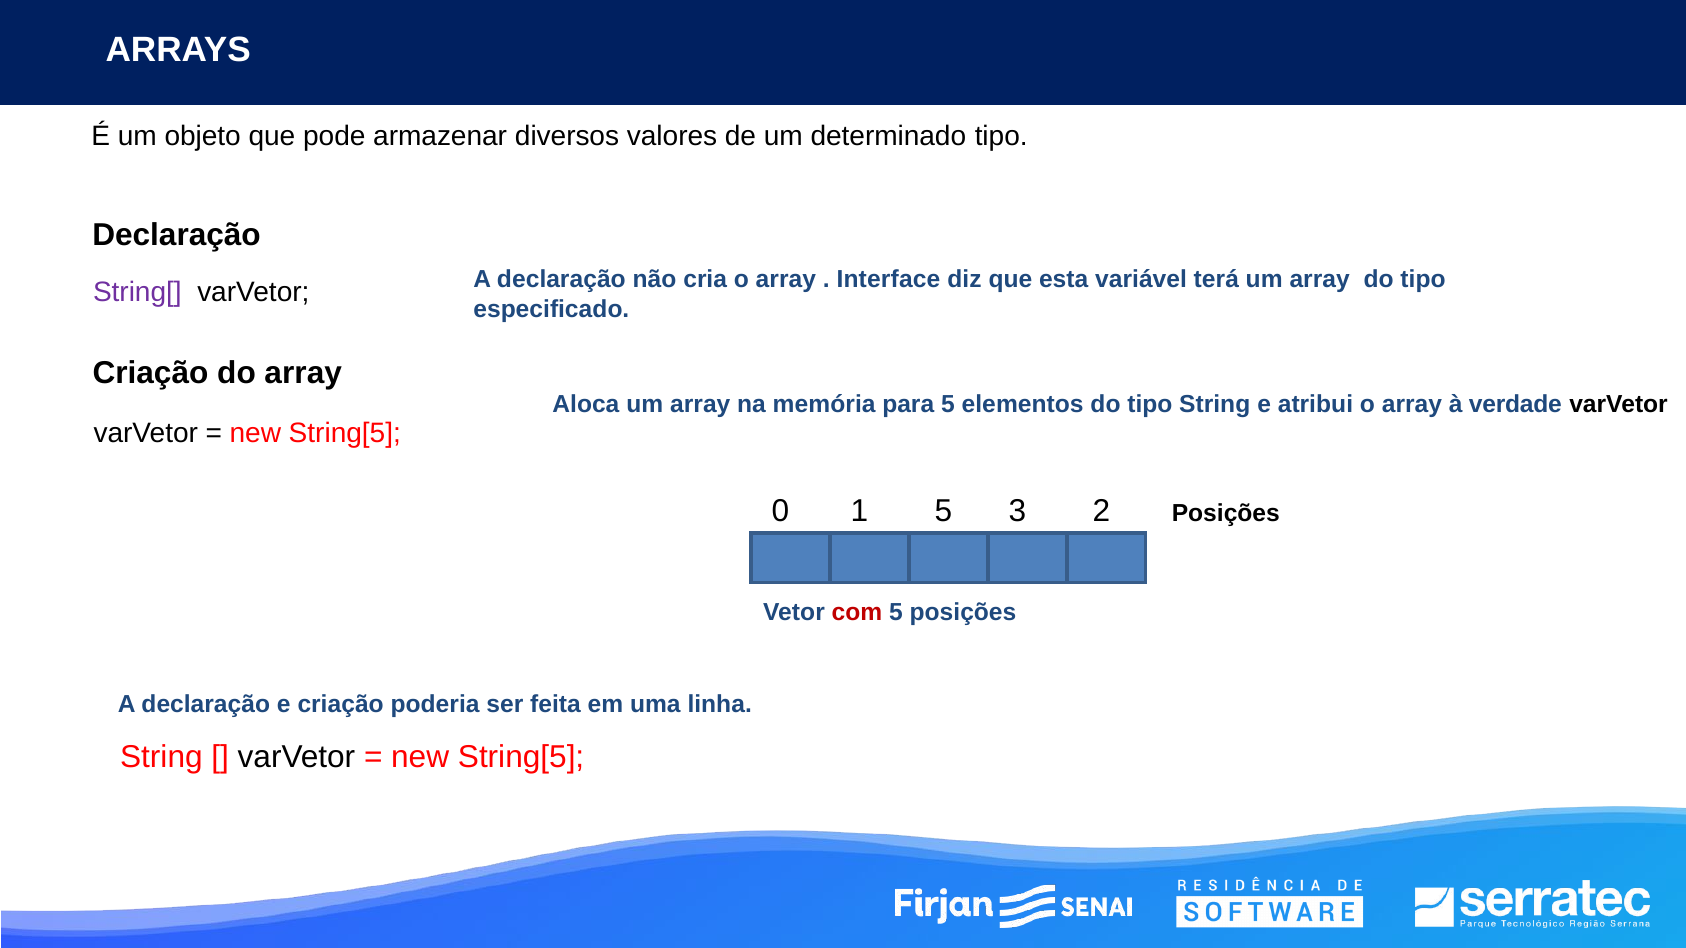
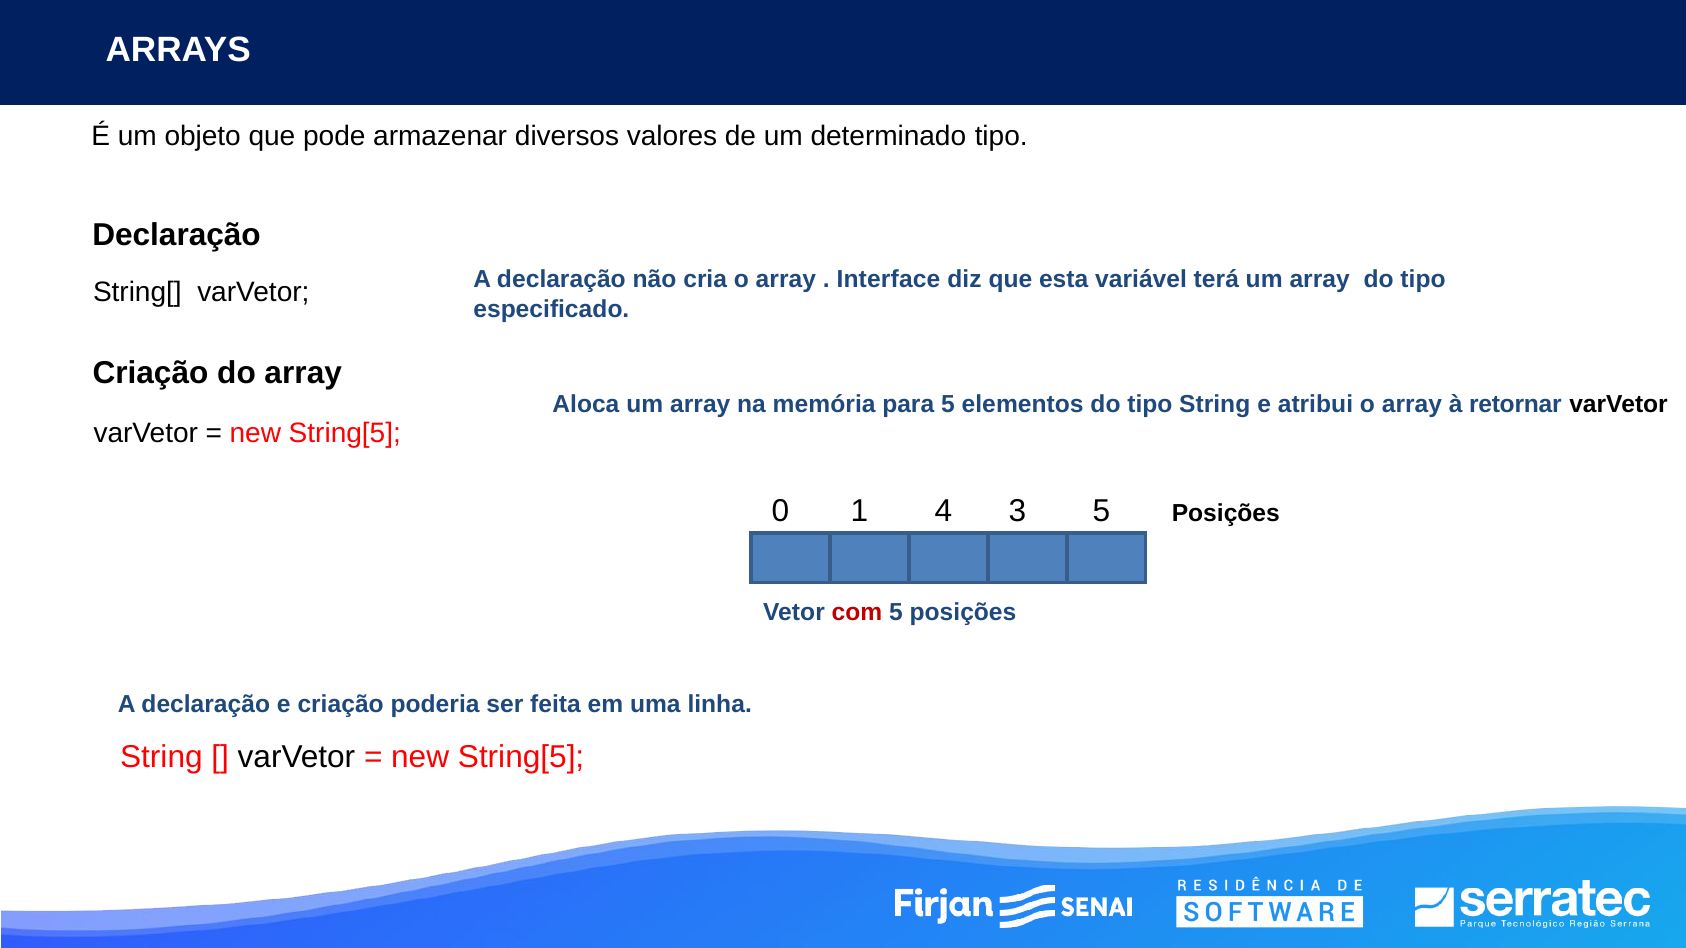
String[ colour: purple -> black
verdade: verdade -> retornar
1 5: 5 -> 4
3 2: 2 -> 5
